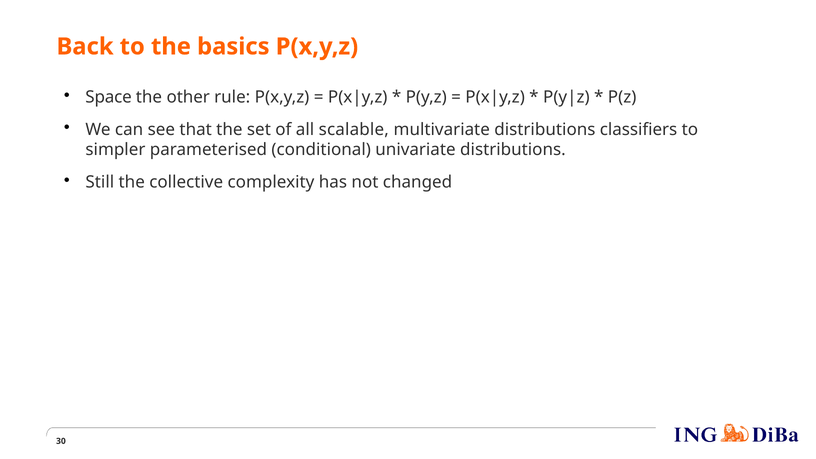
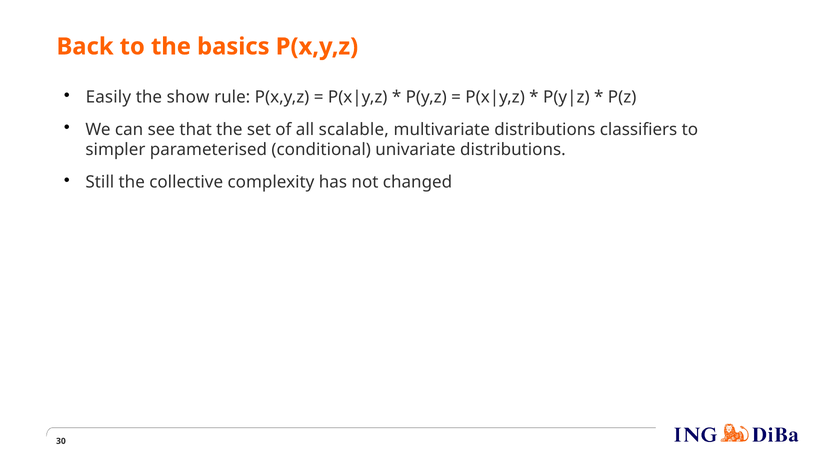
Space: Space -> Easily
other: other -> show
